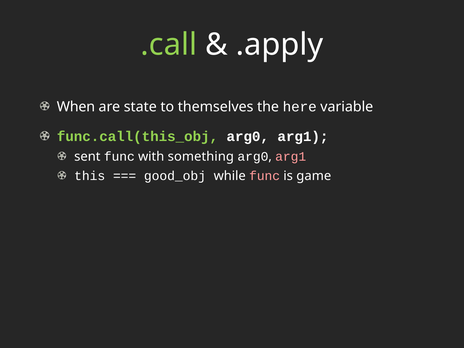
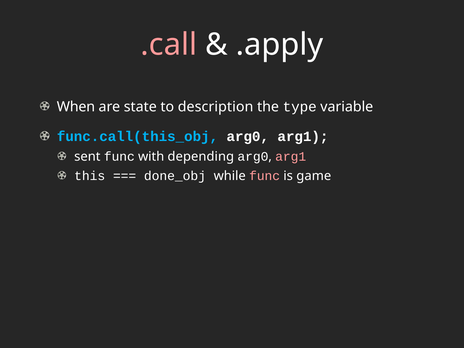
.call colour: light green -> pink
themselves: themselves -> description
here: here -> type
func.call(this_obj colour: light green -> light blue
something: something -> depending
good_obj: good_obj -> done_obj
